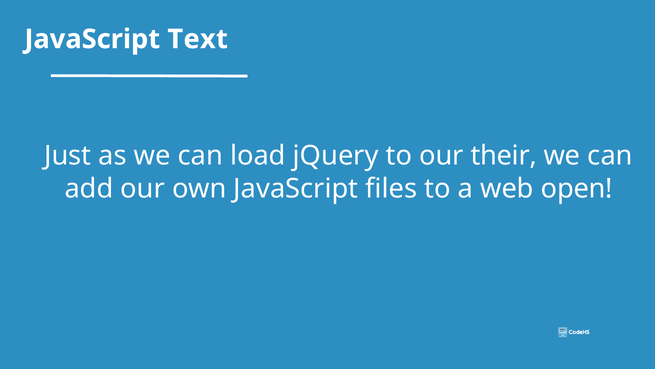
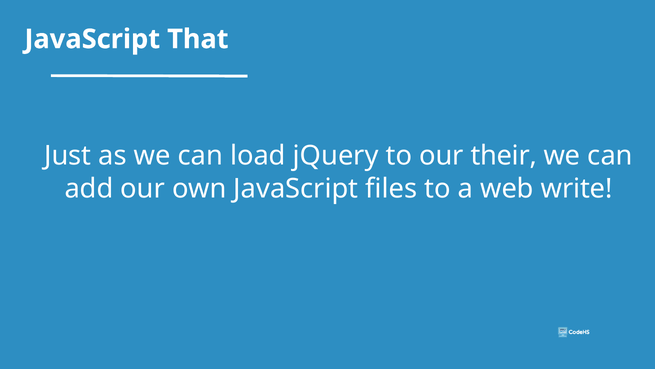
Text: Text -> That
open: open -> write
